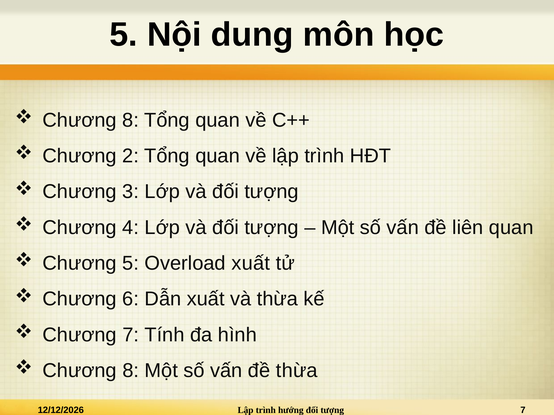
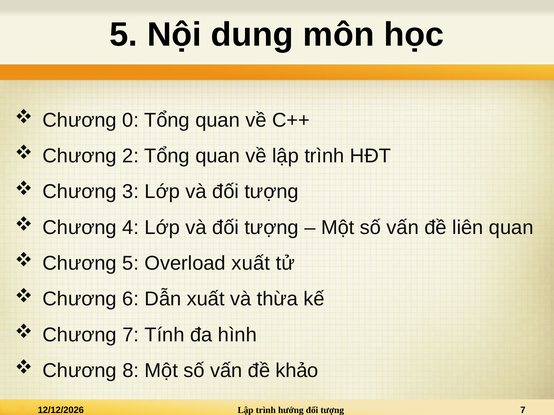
8 at (131, 120): 8 -> 0
đề thừa: thừa -> khảo
